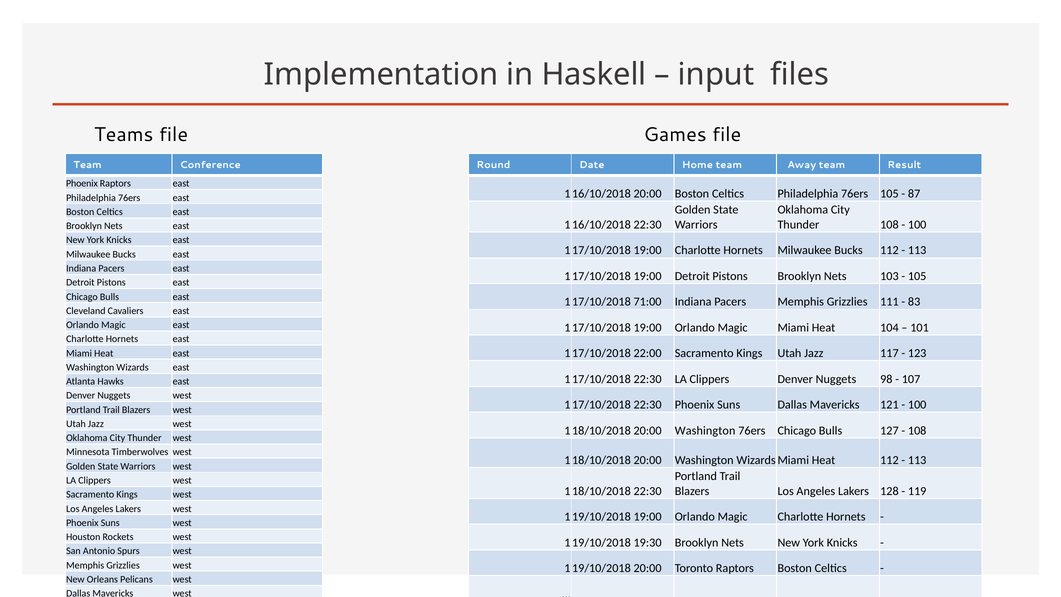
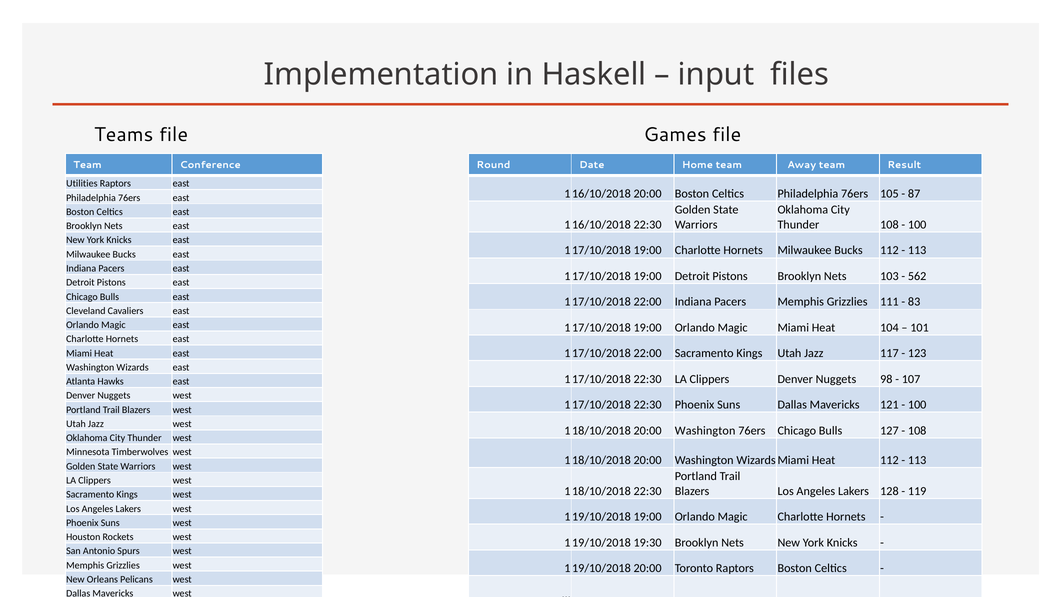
Phoenix at (82, 184): Phoenix -> Utilities
105 at (917, 276): 105 -> 562
71:00 at (648, 302): 71:00 -> 22:00
